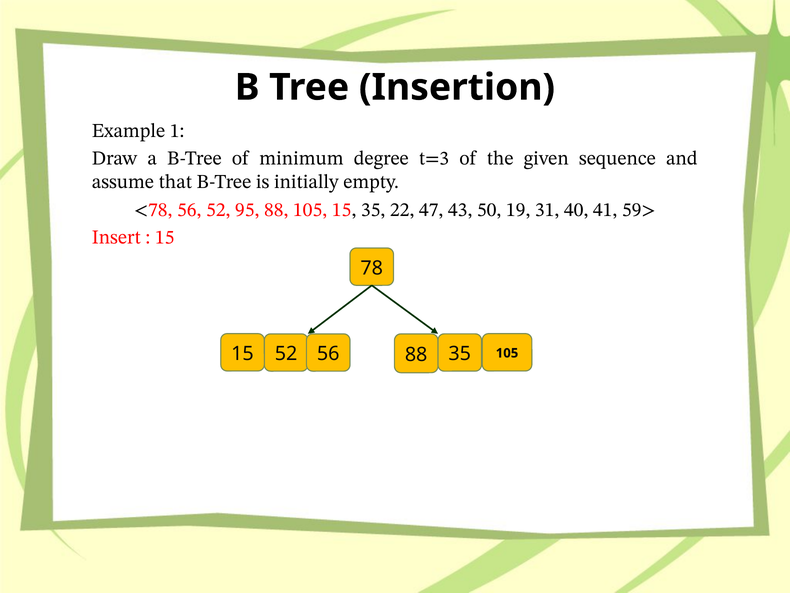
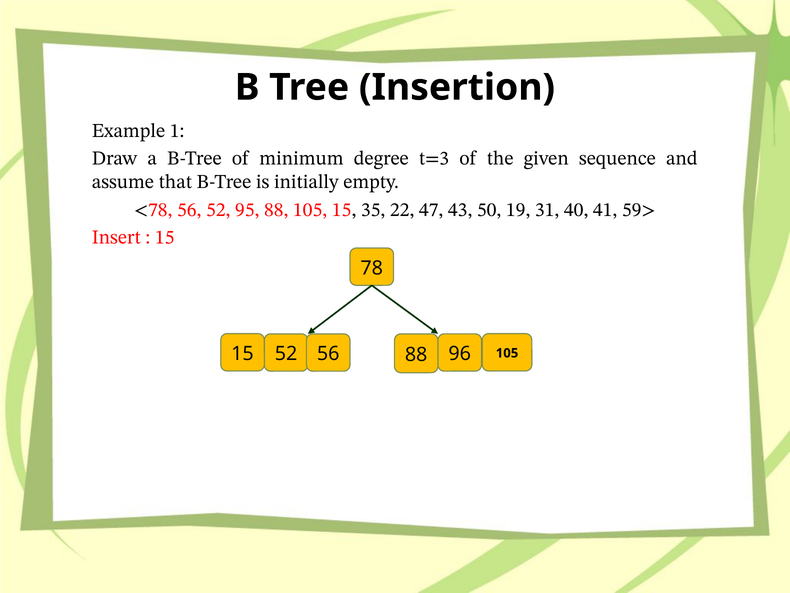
88 35: 35 -> 96
